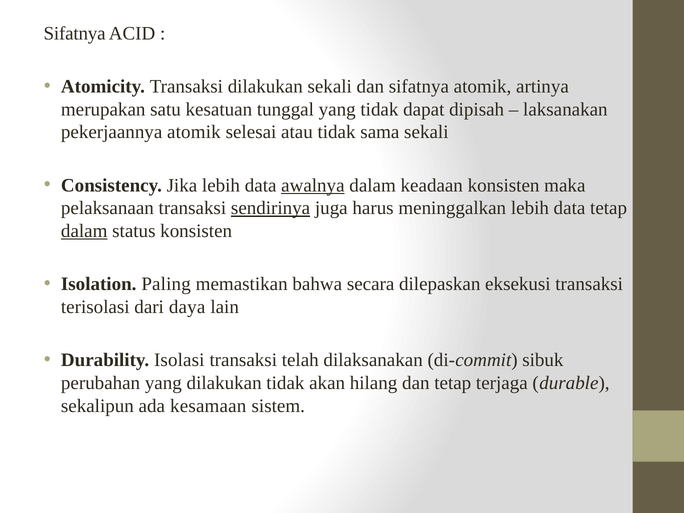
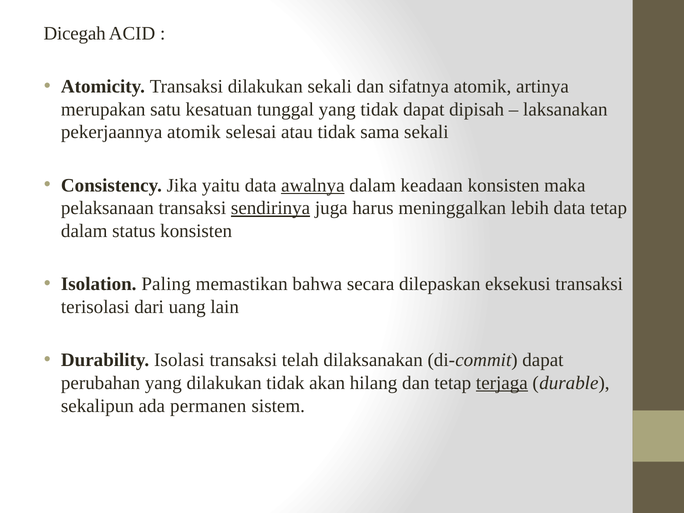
Sifatnya at (75, 33): Sifatnya -> Dicegah
Jika lebih: lebih -> yaitu
dalam at (84, 231) underline: present -> none
daya: daya -> uang
di-commit sibuk: sibuk -> dapat
terjaga underline: none -> present
kesamaan: kesamaan -> permanen
